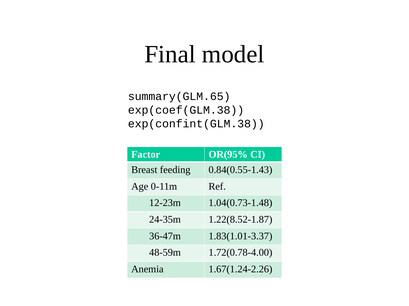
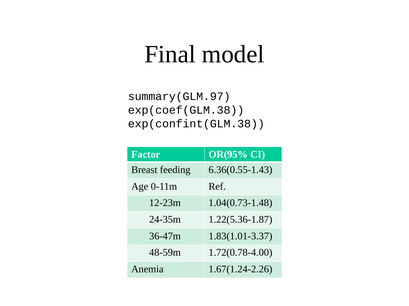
summary(GLM.65: summary(GLM.65 -> summary(GLM.97
0.84(0.55-1.43: 0.84(0.55-1.43 -> 6.36(0.55-1.43
1.22(8.52-1.87: 1.22(8.52-1.87 -> 1.22(5.36-1.87
